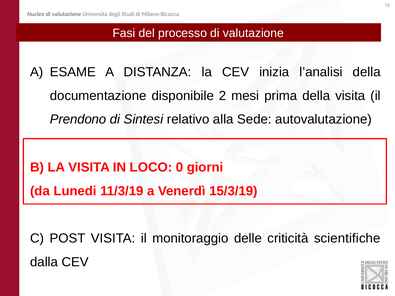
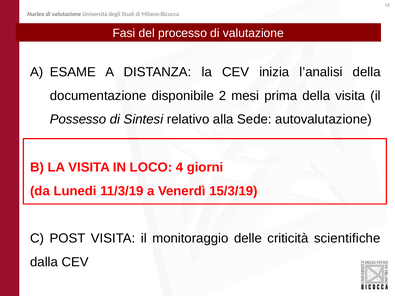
Prendono: Prendono -> Possesso
0: 0 -> 4
